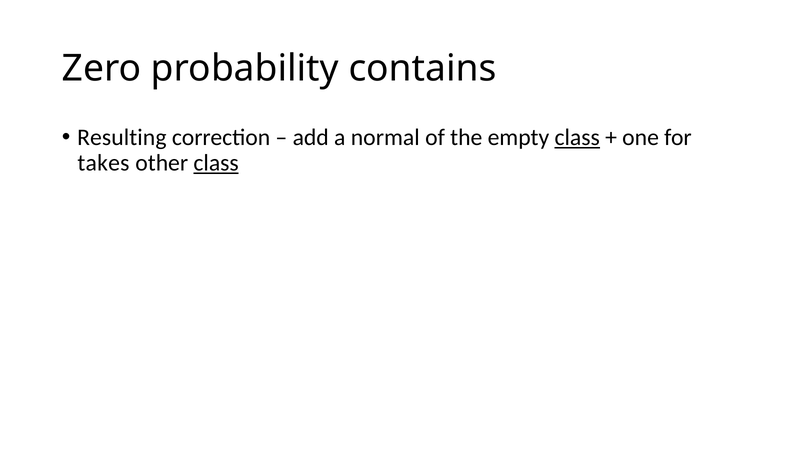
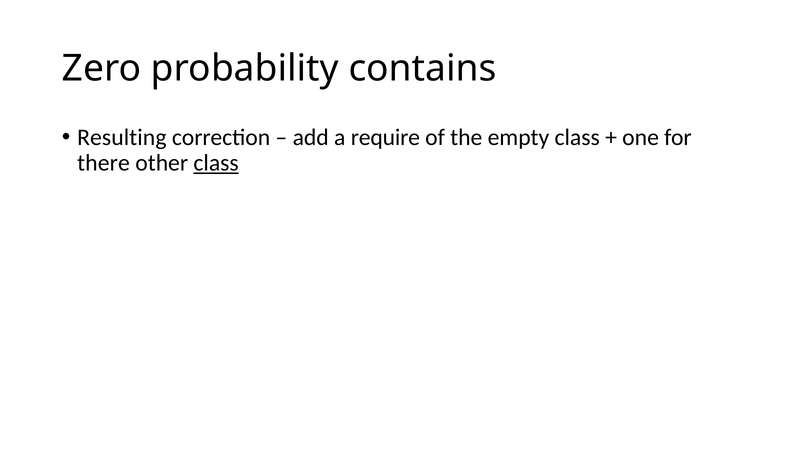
normal: normal -> require
class at (577, 137) underline: present -> none
takes: takes -> there
